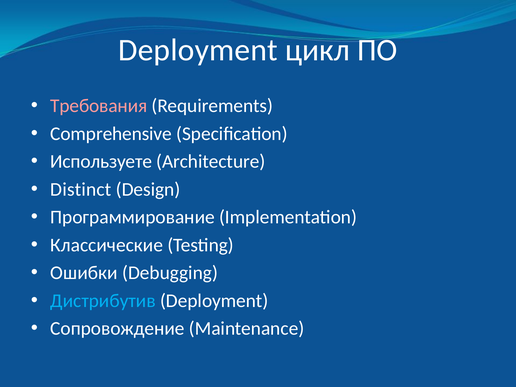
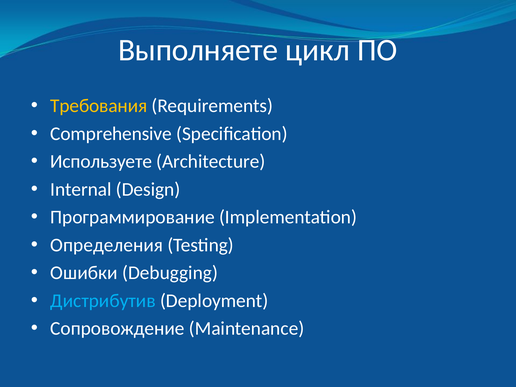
Deployment at (198, 50): Deployment -> Выполняете
Требования colour: pink -> yellow
Distinct: Distinct -> Internal
Классические: Классические -> Определения
